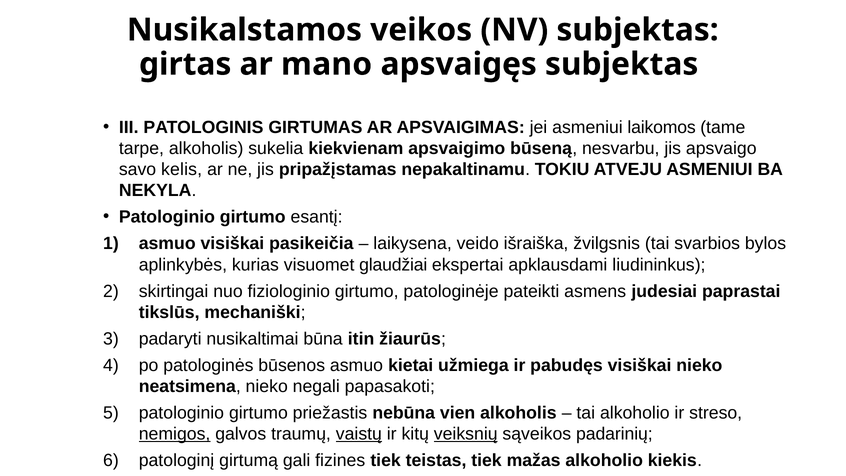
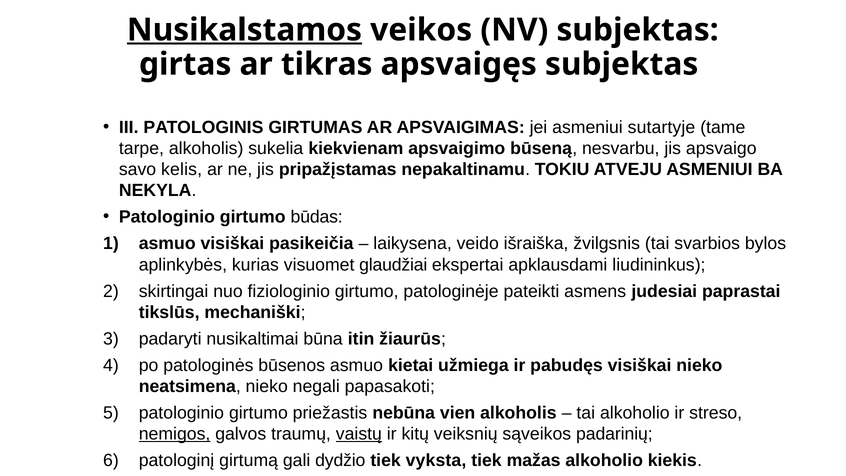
Nusikalstamos underline: none -> present
mano: mano -> tikras
laikomos: laikomos -> sutartyje
esantį: esantį -> būdas
veiksnių underline: present -> none
fizines: fizines -> dydžio
teistas: teistas -> vyksta
